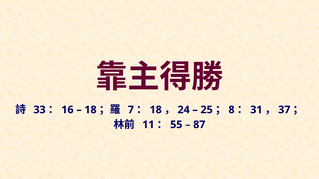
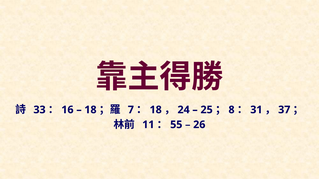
87: 87 -> 26
